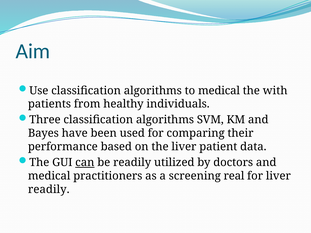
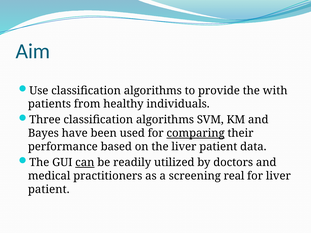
to medical: medical -> provide
comparing underline: none -> present
readily at (49, 190): readily -> patient
